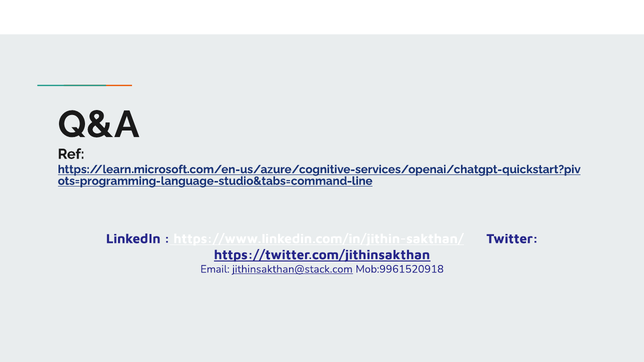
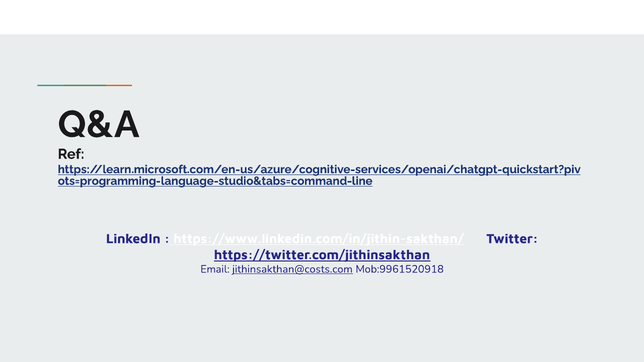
jithinsakthan@stack.com: jithinsakthan@stack.com -> jithinsakthan@costs.com
